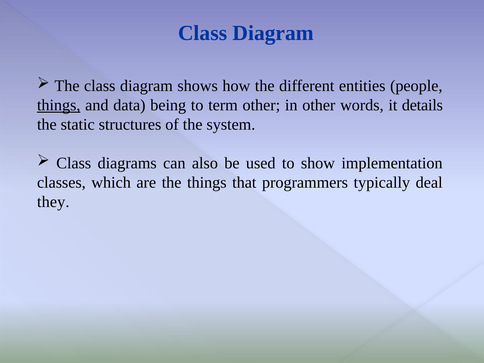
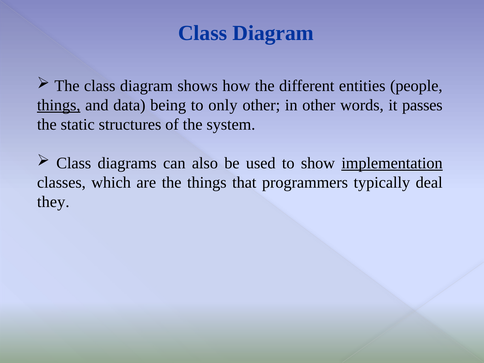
term: term -> only
details: details -> passes
implementation underline: none -> present
